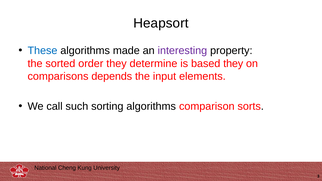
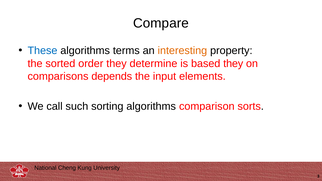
Heapsort: Heapsort -> Compare
made: made -> terms
interesting colour: purple -> orange
